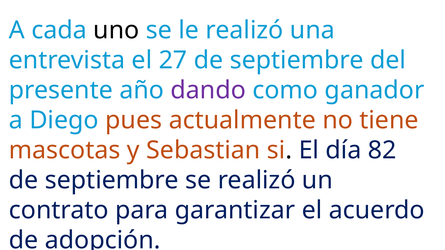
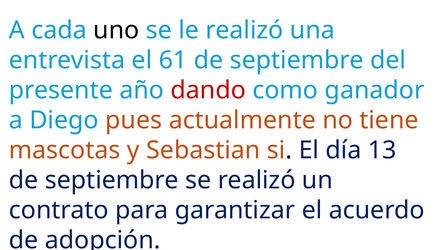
27: 27 -> 61
dando colour: purple -> red
82: 82 -> 13
